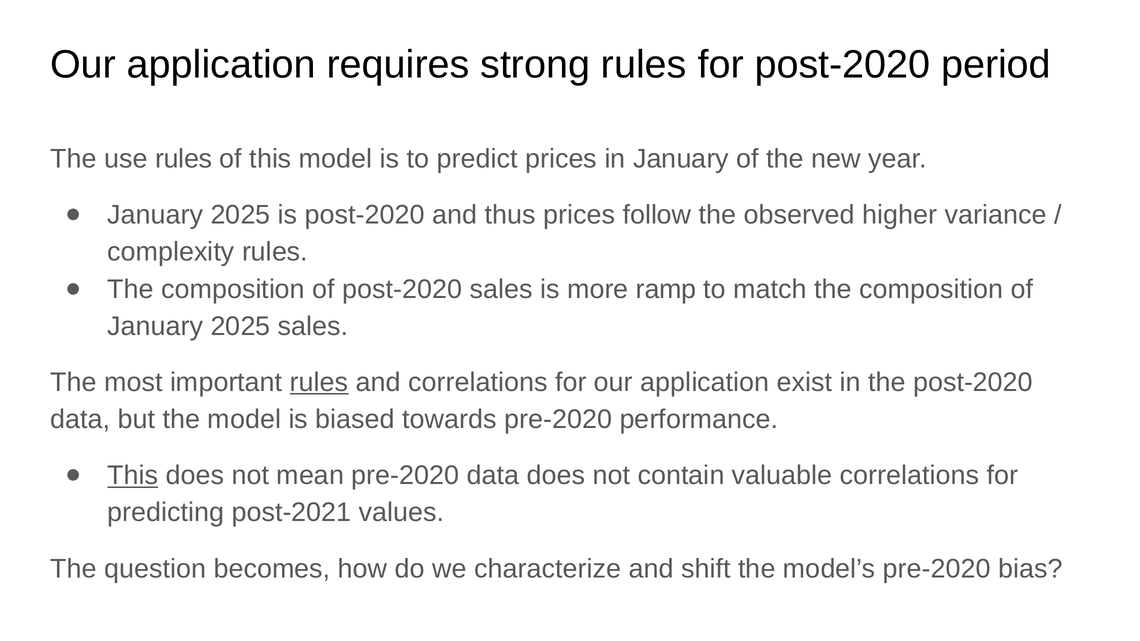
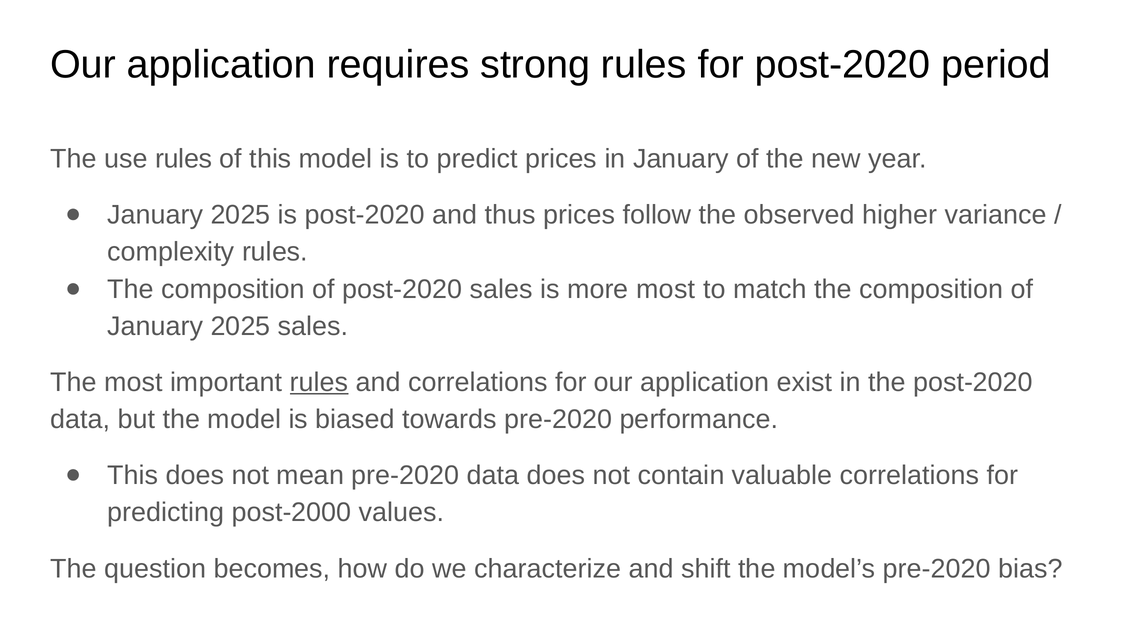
more ramp: ramp -> most
This at (133, 476) underline: present -> none
post-2021: post-2021 -> post-2000
